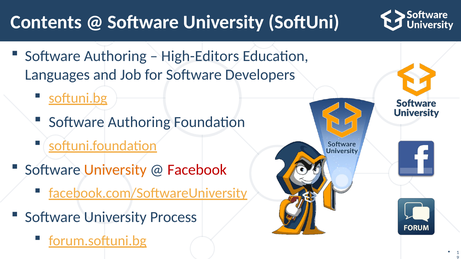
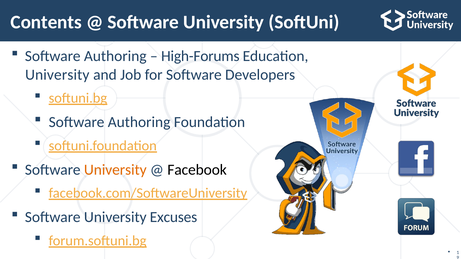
High-Editors: High-Editors -> High-Forums
Languages at (57, 75): Languages -> University
Facebook colour: red -> black
Process: Process -> Excuses
